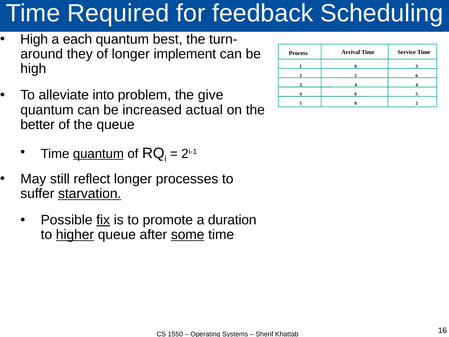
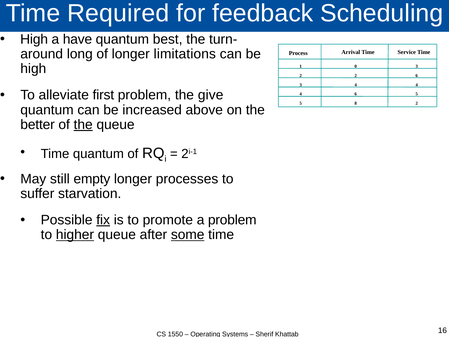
each: each -> have
they: they -> long
implement: implement -> limitations
into: into -> first
actual: actual -> above
the at (83, 125) underline: none -> present
quantum at (98, 154) underline: present -> none
reflect: reflect -> empty
starvation underline: present -> none
a duration: duration -> problem
